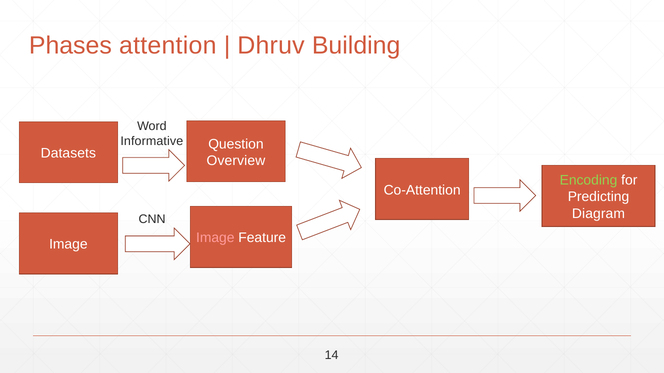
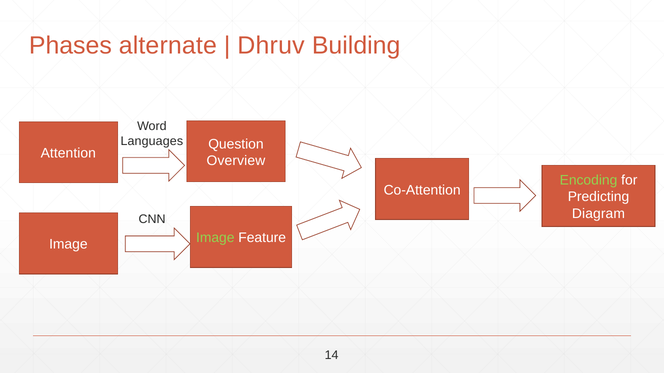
attention: attention -> alternate
Informative: Informative -> Languages
Datasets: Datasets -> Attention
Image at (215, 238) colour: pink -> light green
